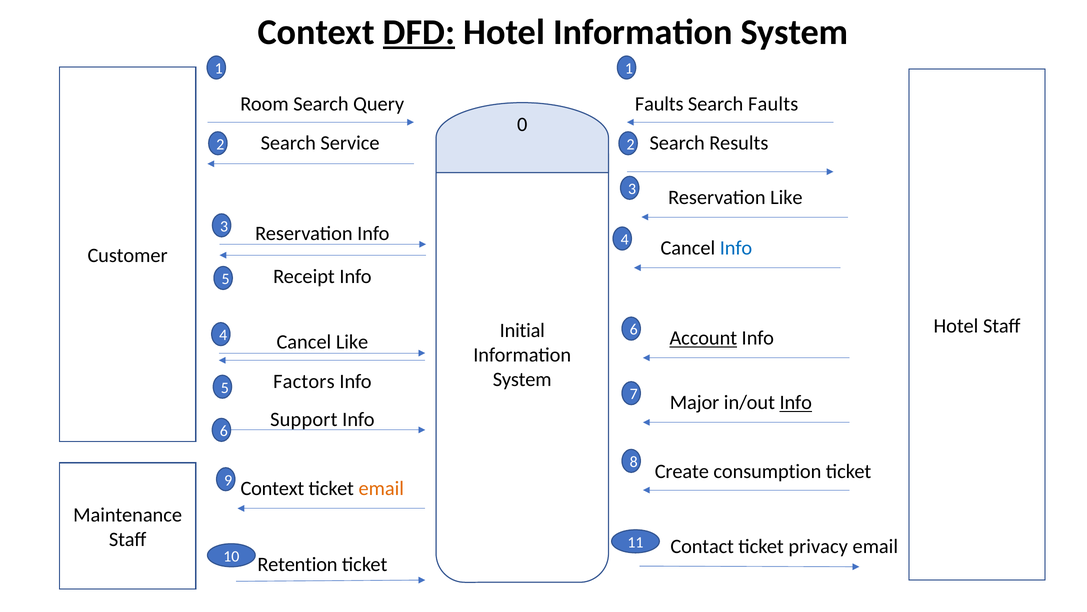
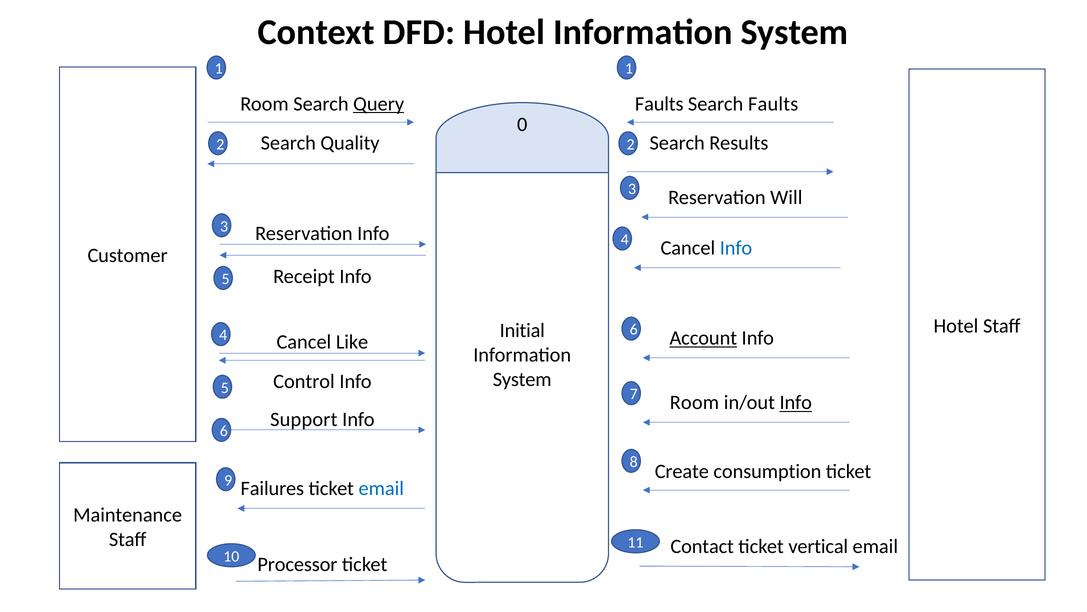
DFD underline: present -> none
Query underline: none -> present
Service: Service -> Quality
Reservation Like: Like -> Will
Factors: Factors -> Control
Major at (695, 402): Major -> Room
Context at (272, 488): Context -> Failures
email at (381, 488) colour: orange -> blue
privacy: privacy -> vertical
Retention: Retention -> Processor
